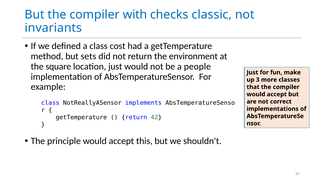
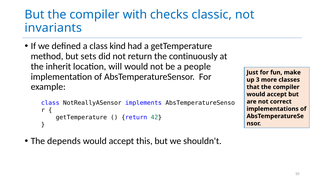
cost: cost -> kind
environment: environment -> continuously
square: square -> inherit
location just: just -> will
principle: principle -> depends
